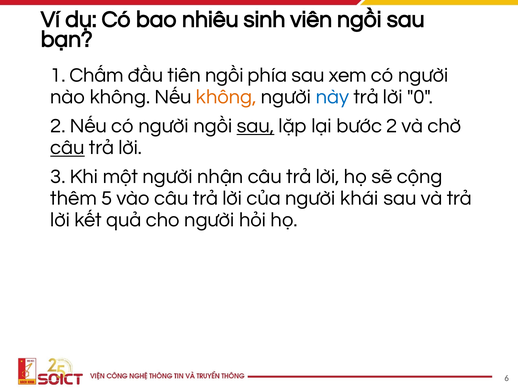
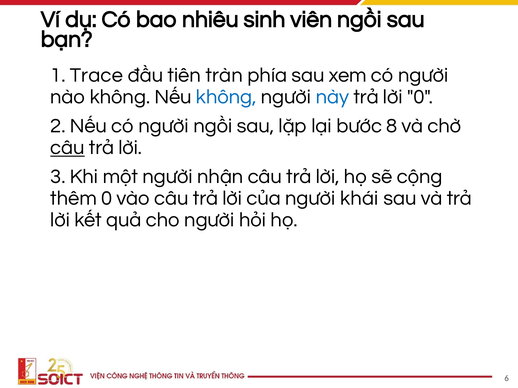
Chấm: Chấm -> Trace
tiên ngồi: ngồi -> tràn
không at (226, 97) colour: orange -> blue
sau at (256, 126) underline: present -> none
bước 2: 2 -> 8
thêm 5: 5 -> 0
